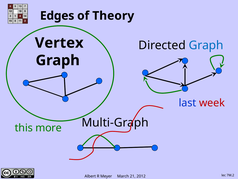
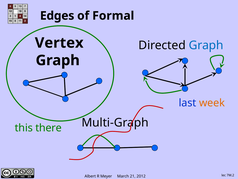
Theory: Theory -> Formal
week colour: red -> orange
more: more -> there
